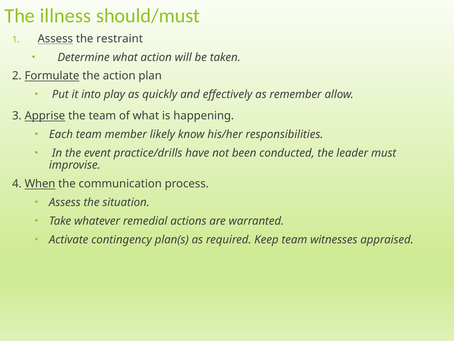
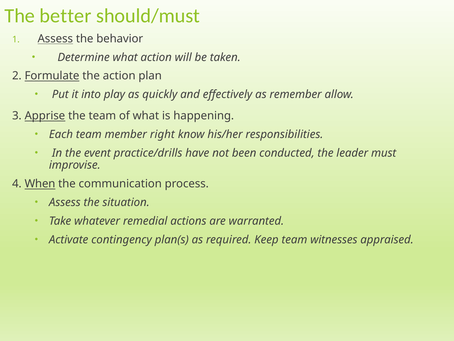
illness: illness -> better
restraint: restraint -> behavior
likely: likely -> right
